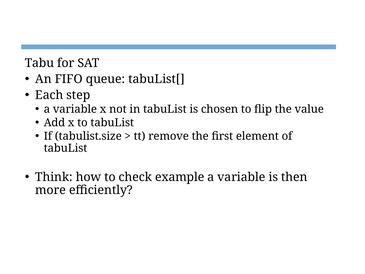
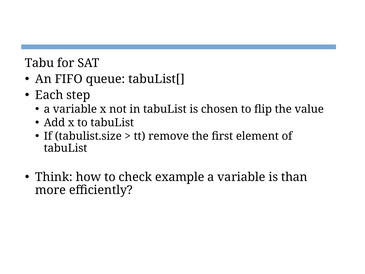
then: then -> than
